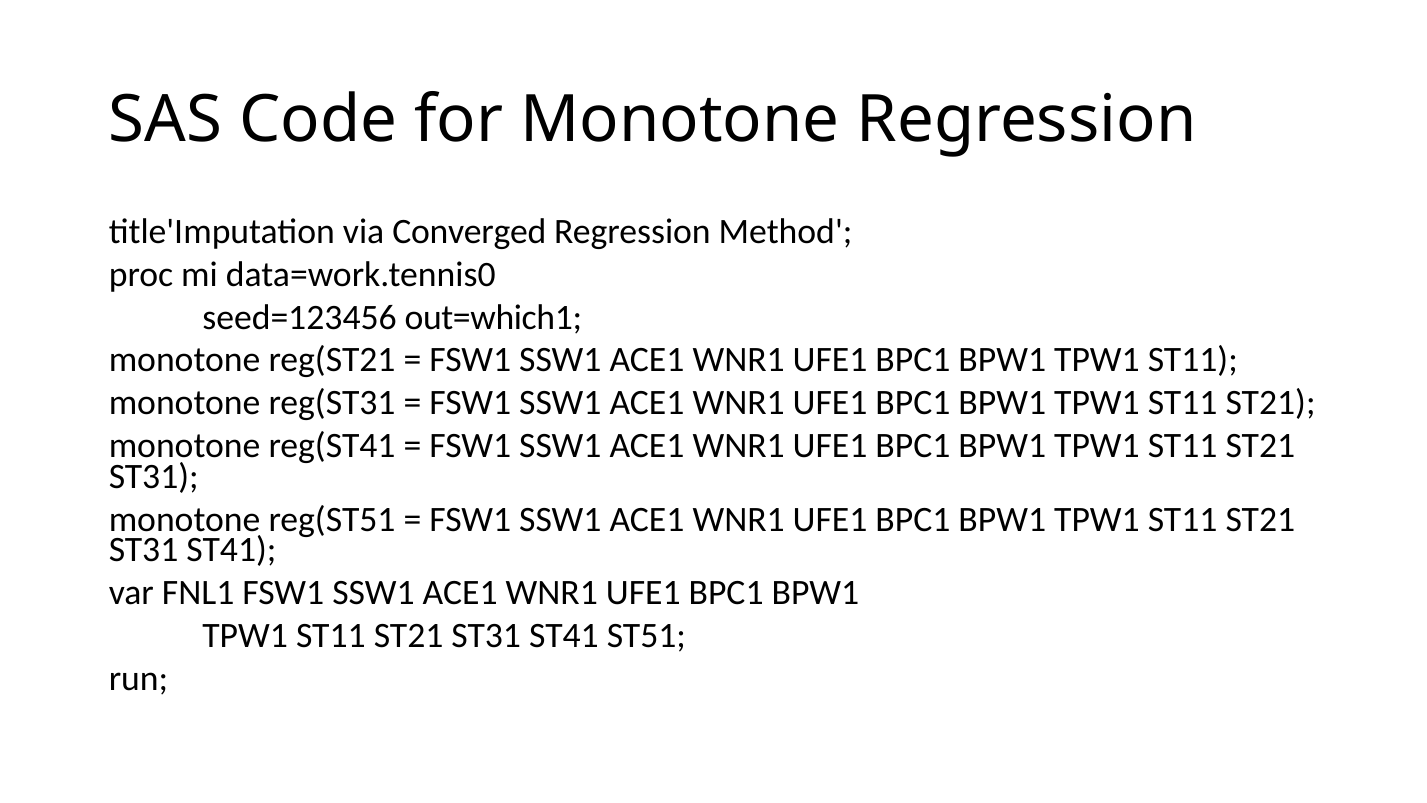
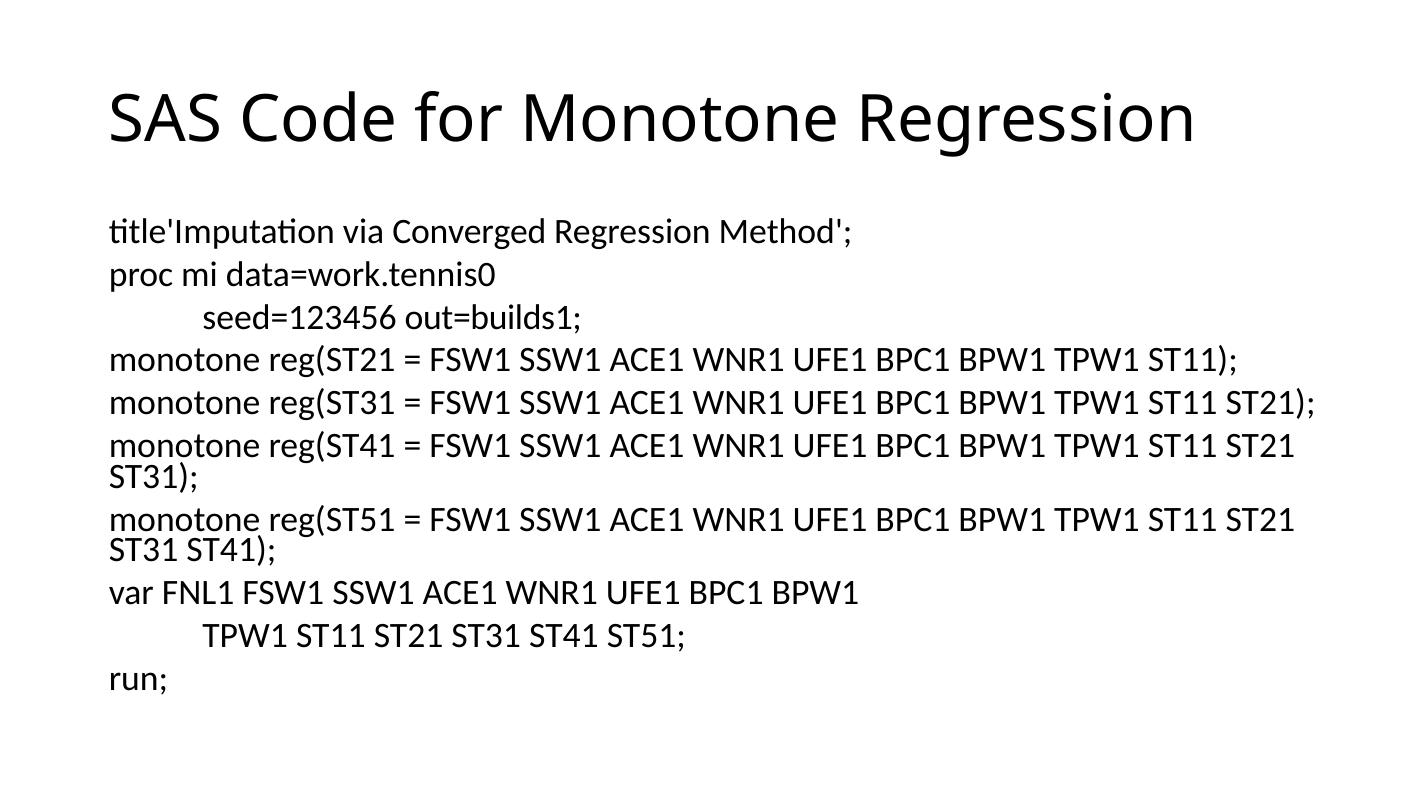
out=which1: out=which1 -> out=builds1
